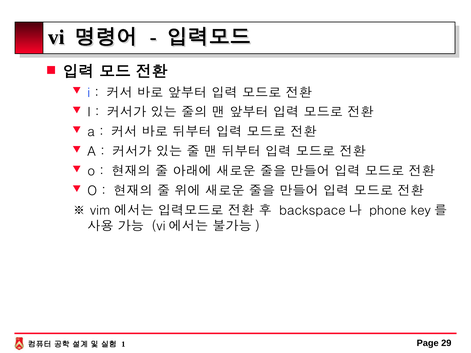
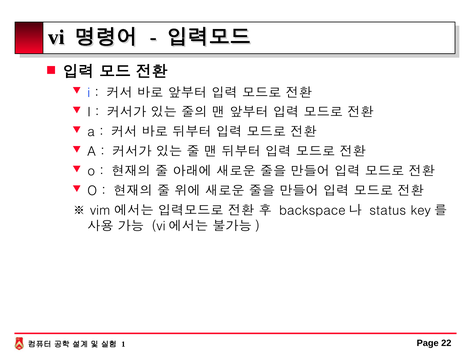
phone: phone -> status
29: 29 -> 22
